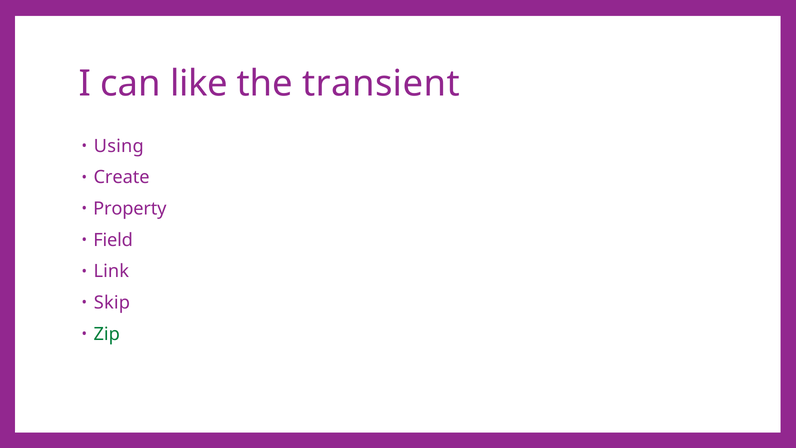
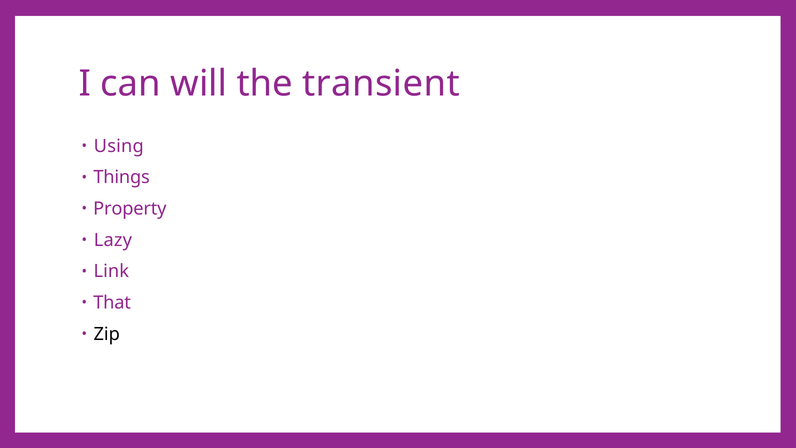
like: like -> will
Create: Create -> Things
Field: Field -> Lazy
Skip: Skip -> That
Zip colour: green -> black
